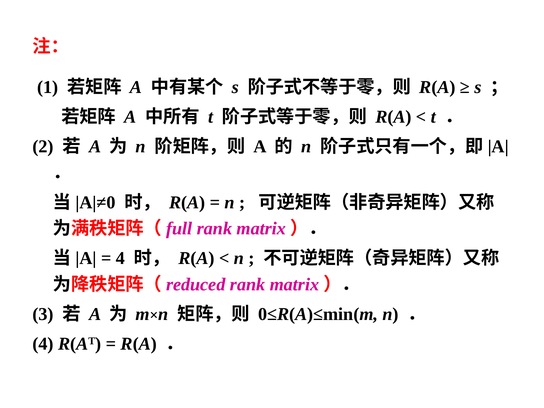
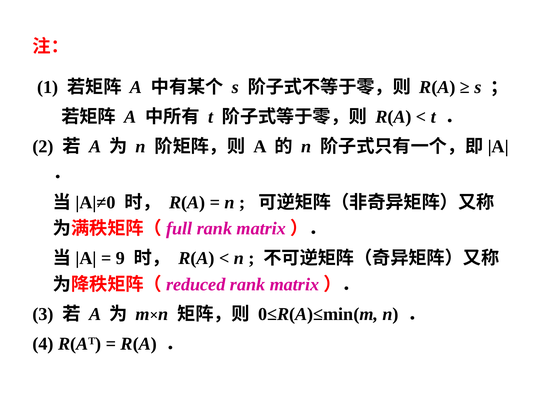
4 at (120, 258): 4 -> 9
